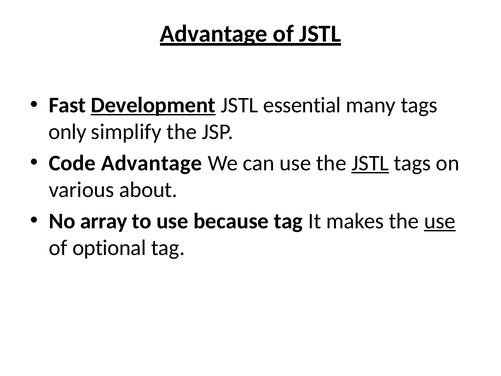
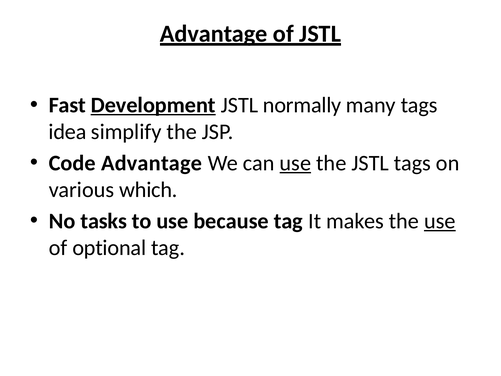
essential: essential -> normally
only: only -> idea
use at (295, 163) underline: none -> present
JSTL at (370, 163) underline: present -> none
about: about -> which
array: array -> tasks
